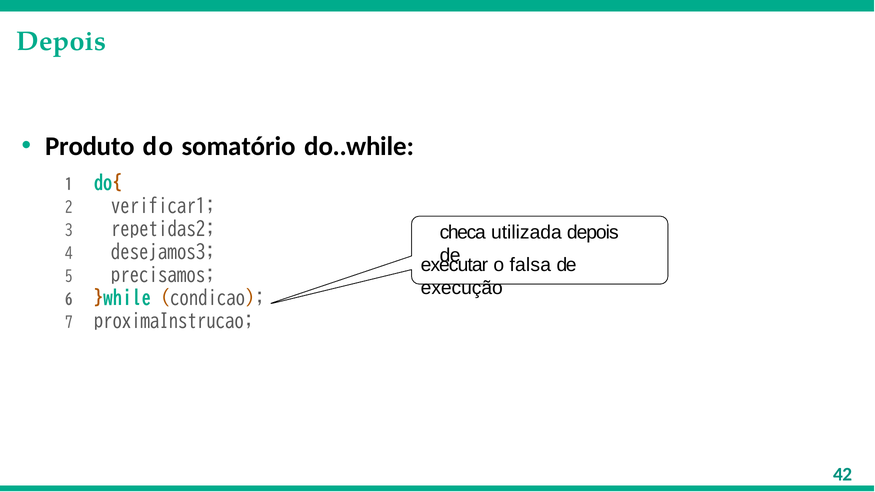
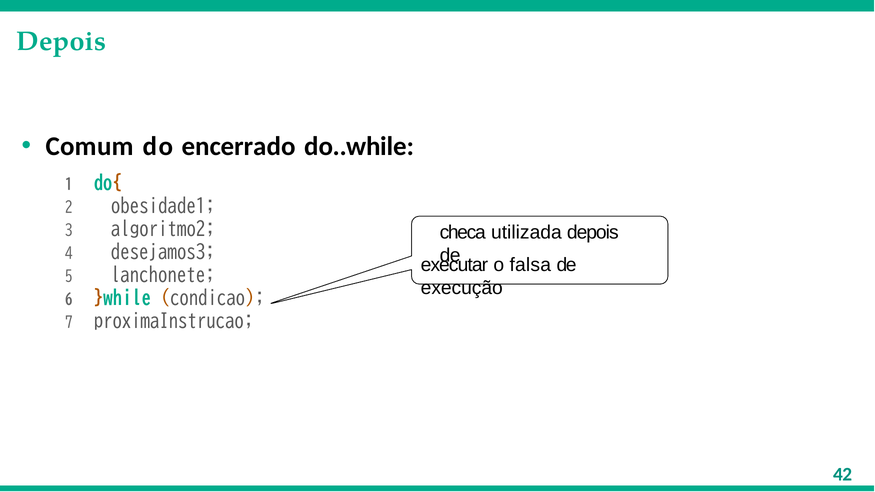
Produto: Produto -> Comum
somatório: somatório -> encerrado
verificar1: verificar1 -> obesidade1
repetidas2: repetidas2 -> algoritmo2
precisamos: precisamos -> lanchonete
